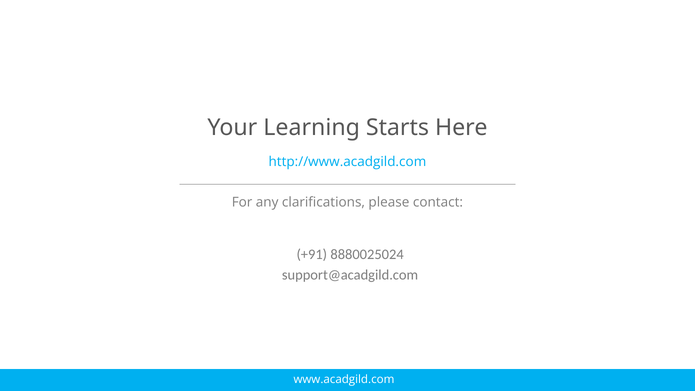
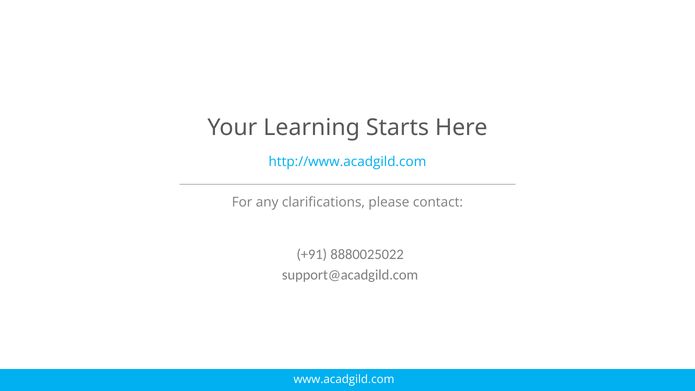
8880025024: 8880025024 -> 8880025022
